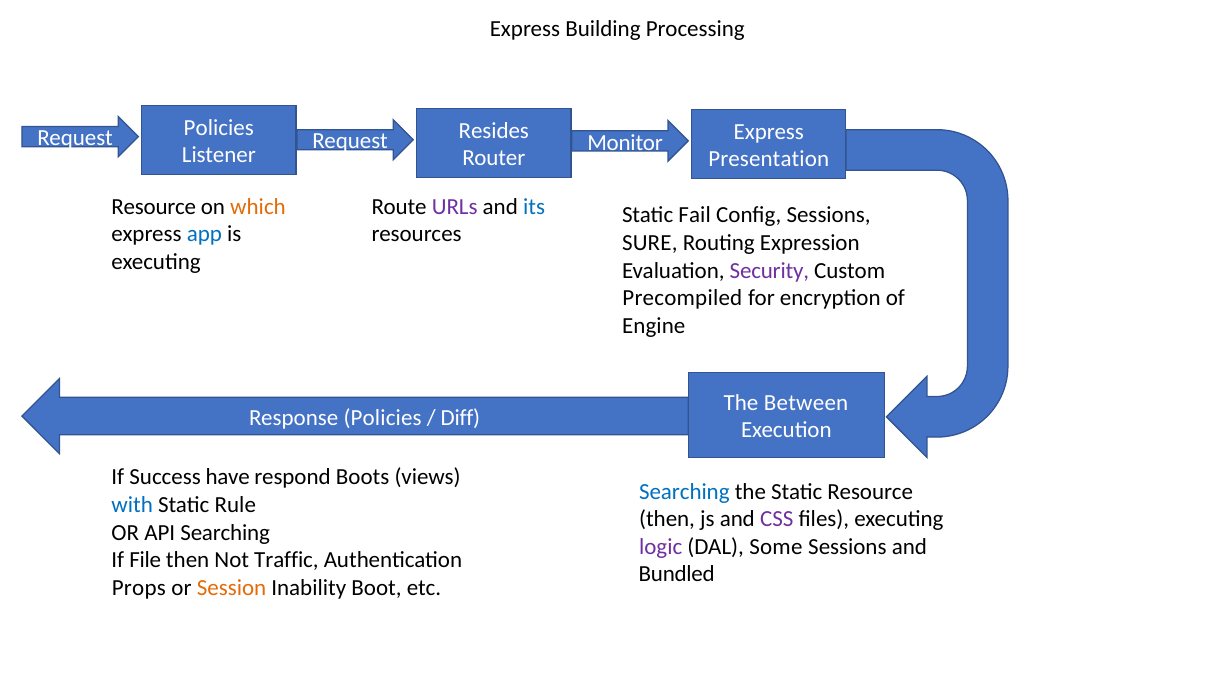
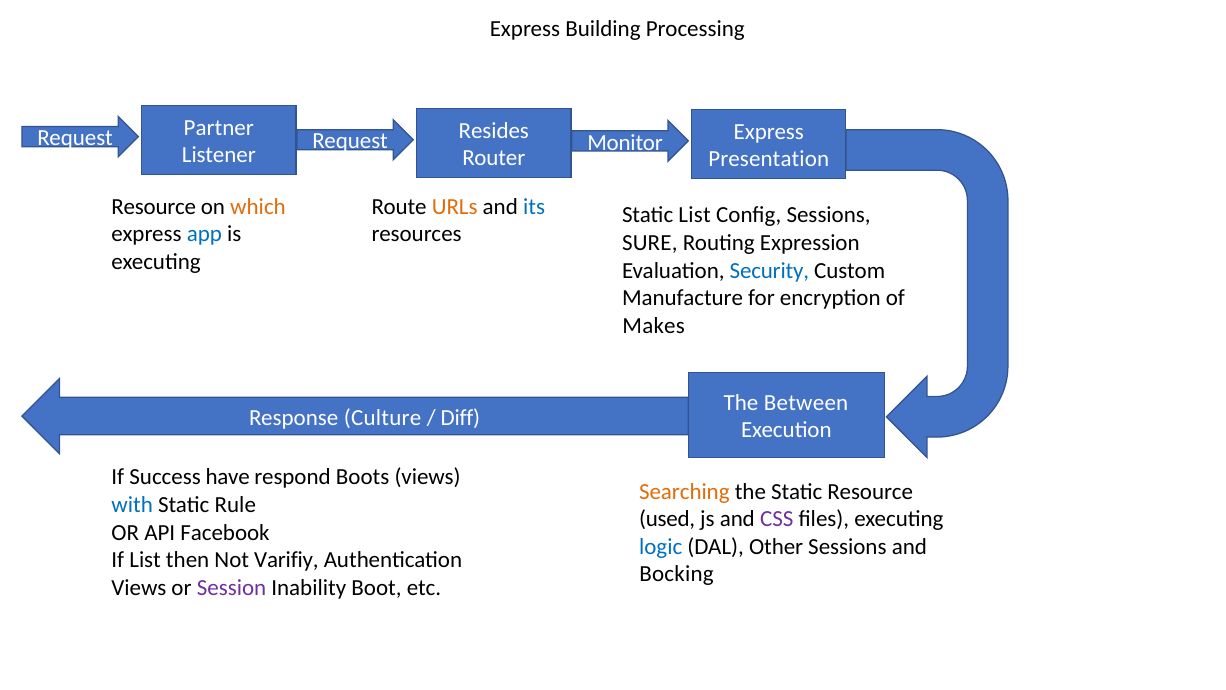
Request Policies: Policies -> Partner
URLs colour: purple -> orange
Static Fail: Fail -> List
Security colour: purple -> blue
Precompiled: Precompiled -> Manufacture
Engine: Engine -> Makes
Response Policies: Policies -> Culture
Searching at (684, 491) colour: blue -> orange
then at (667, 519): then -> used
API Searching: Searching -> Facebook
logic colour: purple -> blue
Some: Some -> Other
If File: File -> List
Traffic: Traffic -> Varifiy
Bundled: Bundled -> Bocking
Props at (139, 587): Props -> Views
Session colour: orange -> purple
